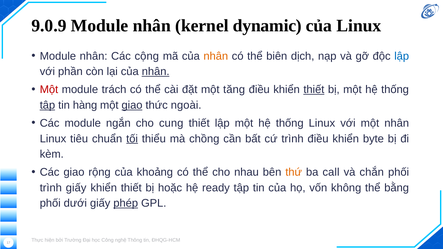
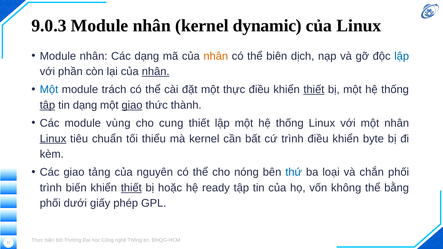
9.0.9: 9.0.9 -> 9.0.3
Các cộng: cộng -> dạng
Một at (49, 90) colour: red -> blue
một tăng: tăng -> thực
tin hàng: hàng -> dạng
ngoài: ngoài -> thành
ngắn: ngắn -> vùng
Linux at (53, 139) underline: none -> present
tối underline: present -> none
mà chồng: chồng -> kernel
rộng: rộng -> tảng
khoảng: khoảng -> nguyên
nhau: nhau -> nóng
thứ colour: orange -> blue
call: call -> loại
trình giấy: giấy -> biến
thiết at (131, 188) underline: none -> present
phép underline: present -> none
